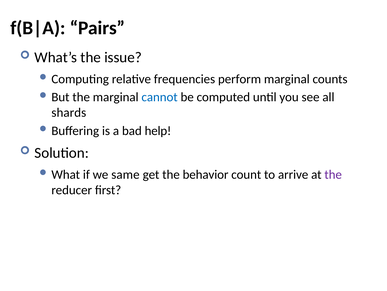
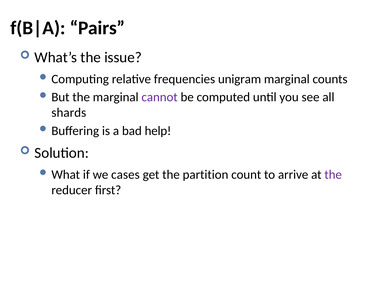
perform: perform -> unigram
cannot colour: blue -> purple
same: same -> cases
behavior: behavior -> partition
